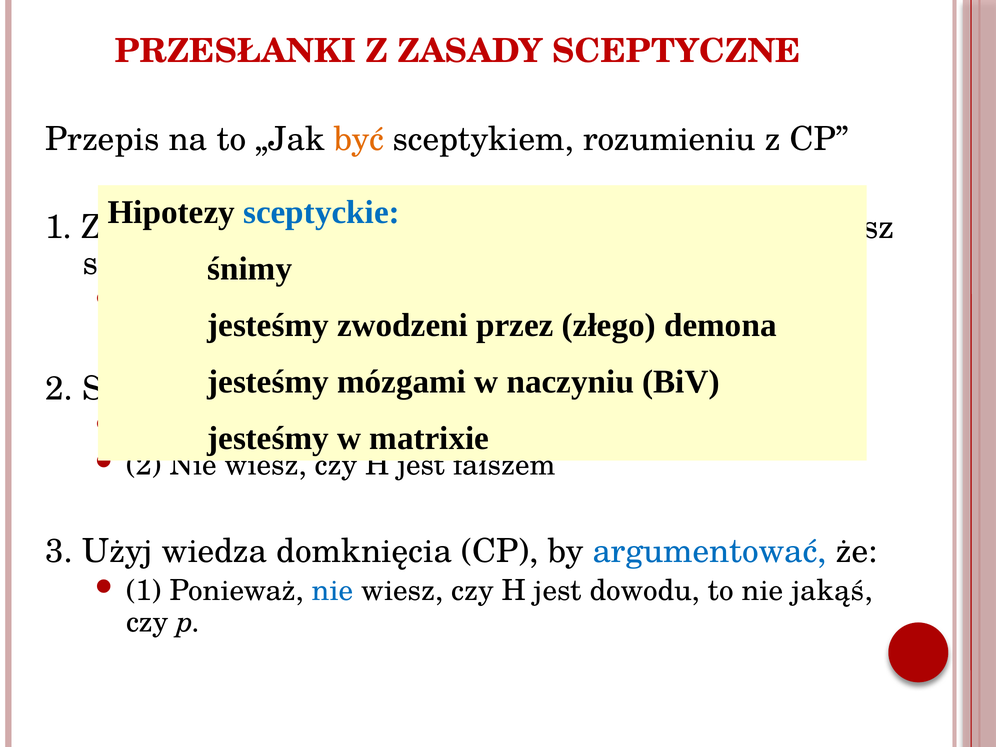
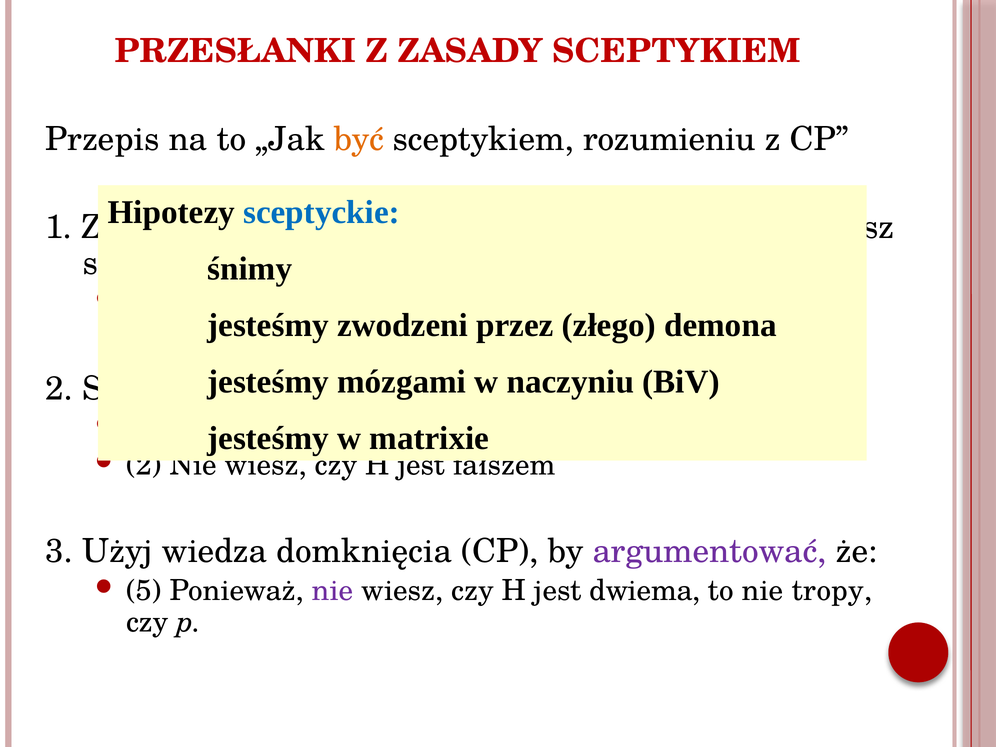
ZASADY SCEPTYCZNE: SCEPTYCZNE -> SCEPTYKIEM
argumentować colour: blue -> purple
1 at (144, 591): 1 -> 5
nie at (333, 591) colour: blue -> purple
dowodu: dowodu -> dwiema
jakąś: jakąś -> tropy
